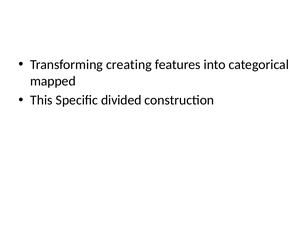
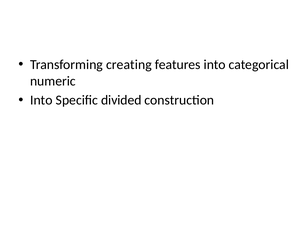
mapped: mapped -> numeric
This at (41, 100): This -> Into
